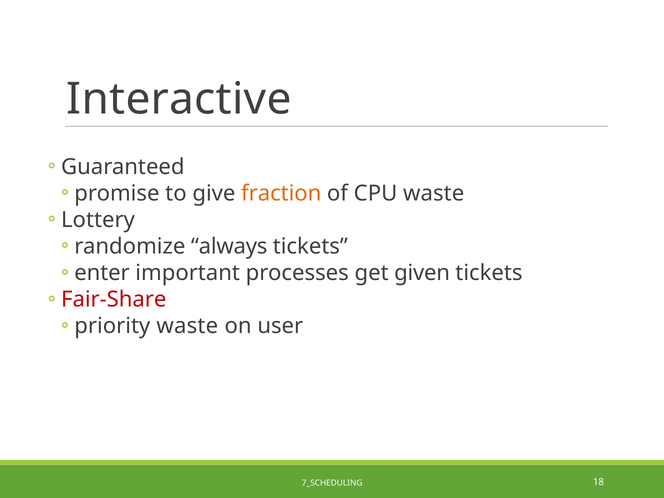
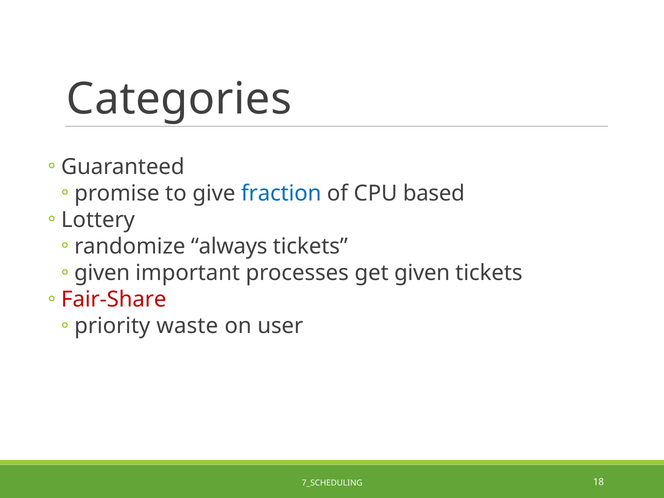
Interactive: Interactive -> Categories
fraction colour: orange -> blue
CPU waste: waste -> based
enter at (102, 273): enter -> given
